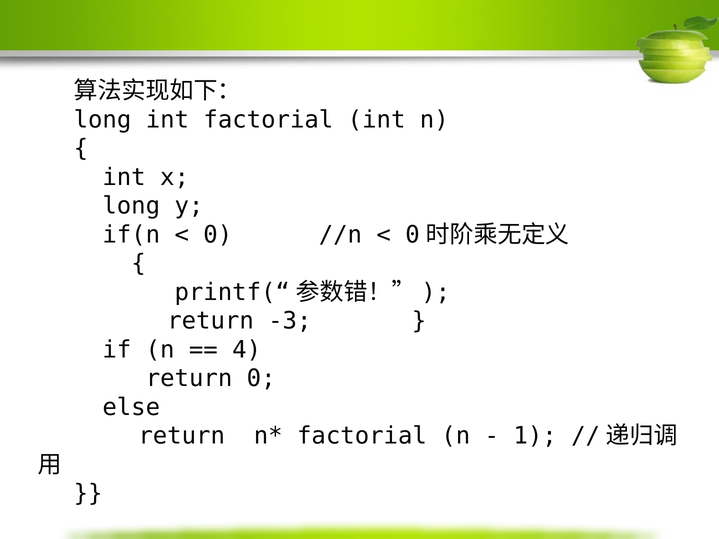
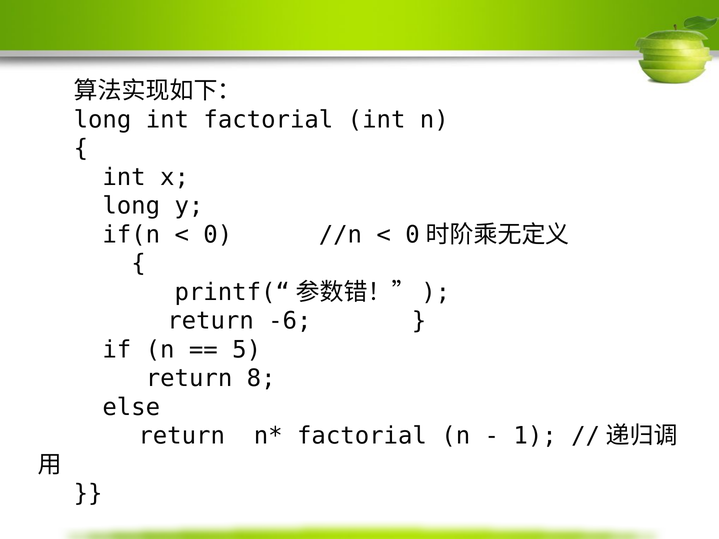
-3: -3 -> -6
4: 4 -> 5
return 0: 0 -> 8
